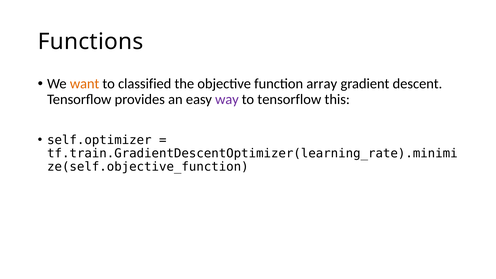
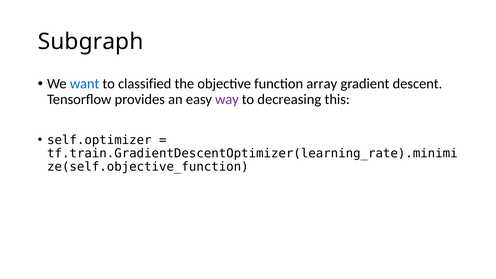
Functions: Functions -> Subgraph
want colour: orange -> blue
to tensorflow: tensorflow -> decreasing
